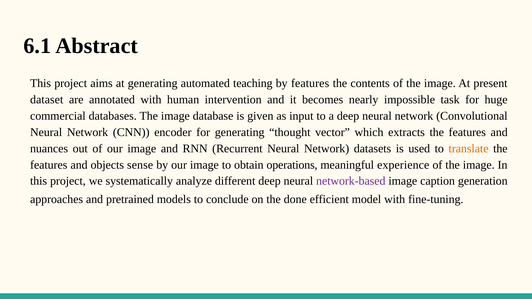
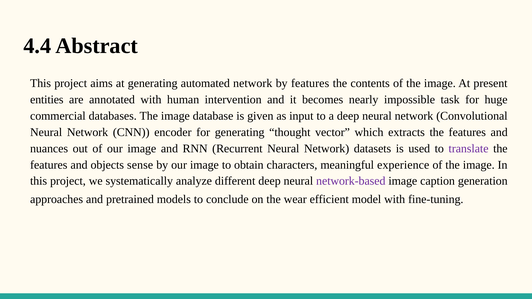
6.1: 6.1 -> 4.4
automated teaching: teaching -> network
dataset: dataset -> entities
translate colour: orange -> purple
operations: operations -> characters
done: done -> wear
